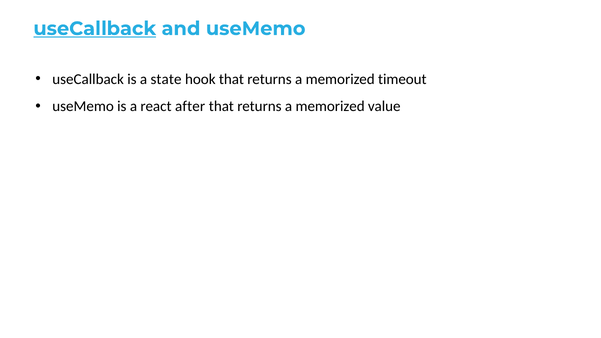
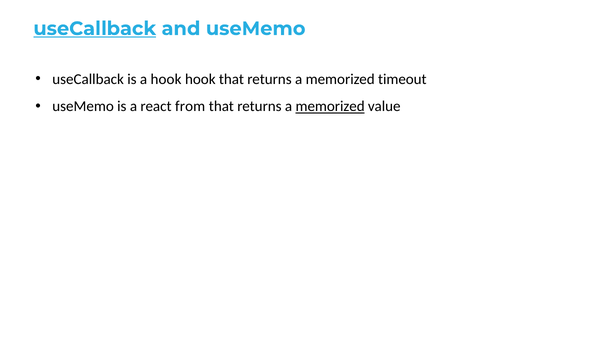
a state: state -> hook
after: after -> from
memorized at (330, 106) underline: none -> present
